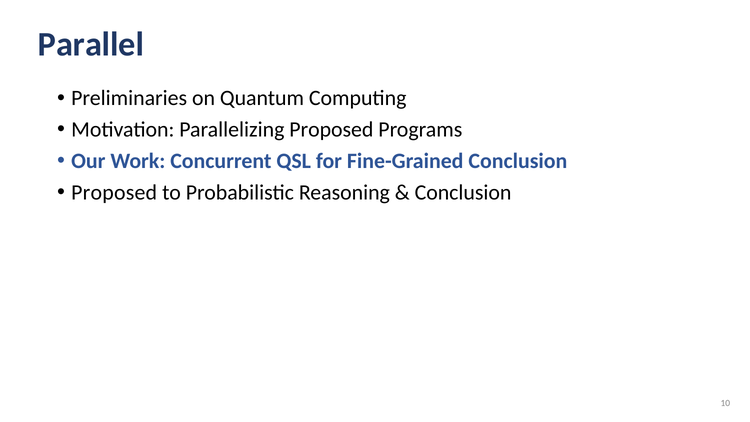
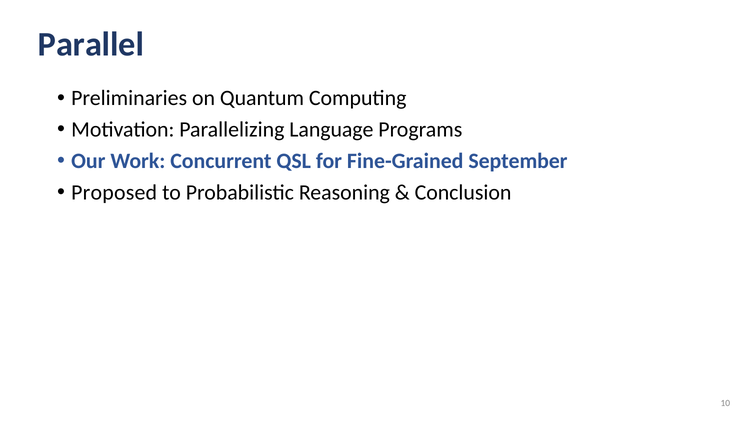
Parallelizing Proposed: Proposed -> Language
Fine-Grained Conclusion: Conclusion -> September
